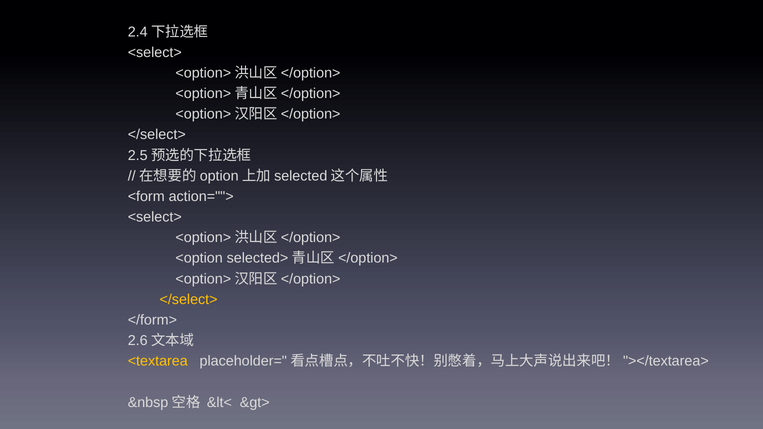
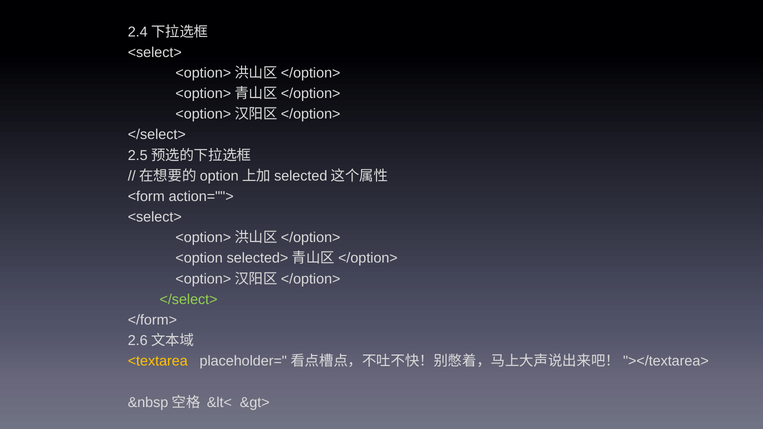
</select> at (189, 300) colour: yellow -> light green
